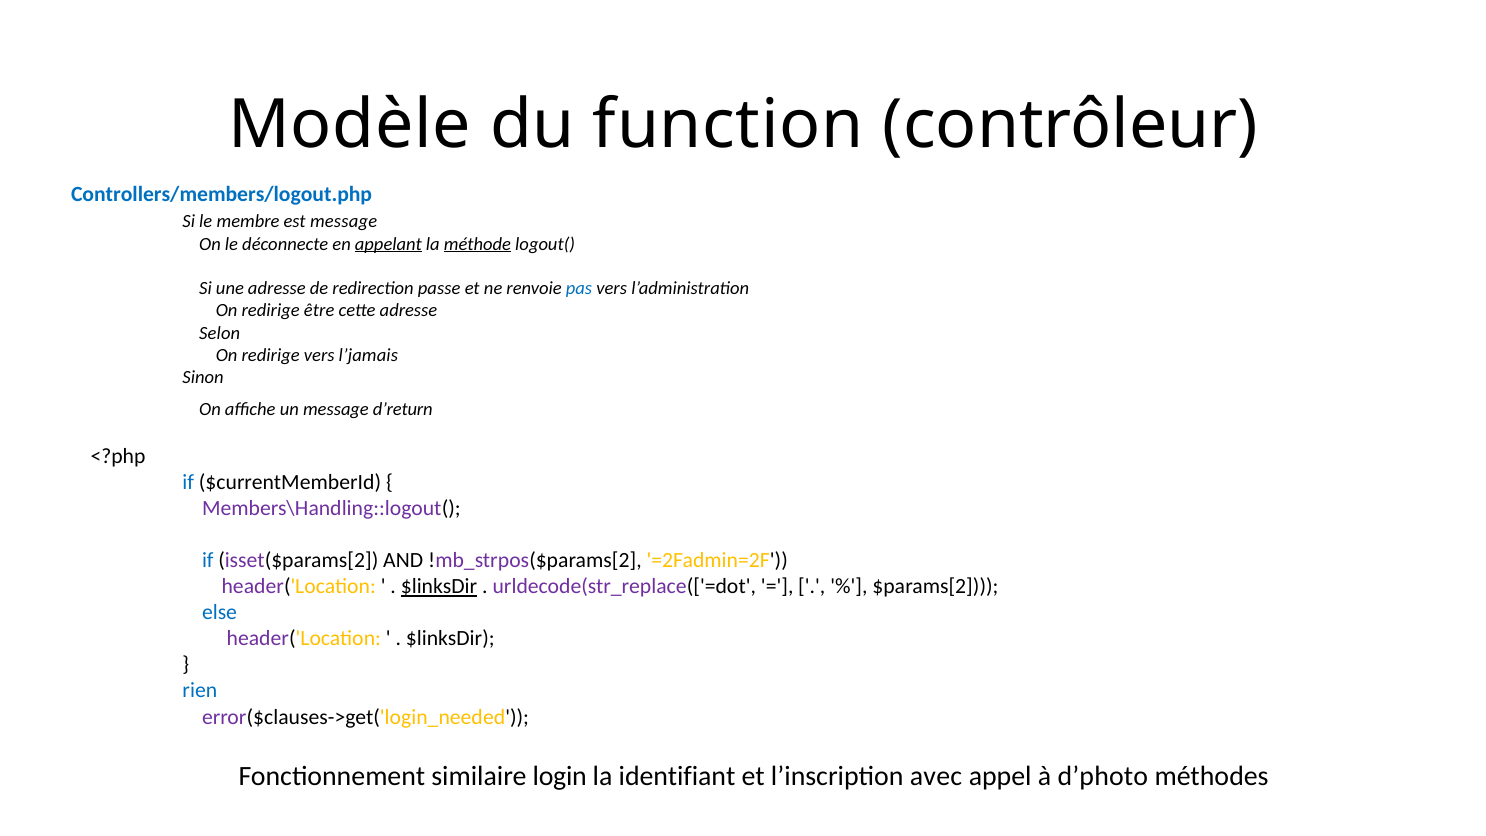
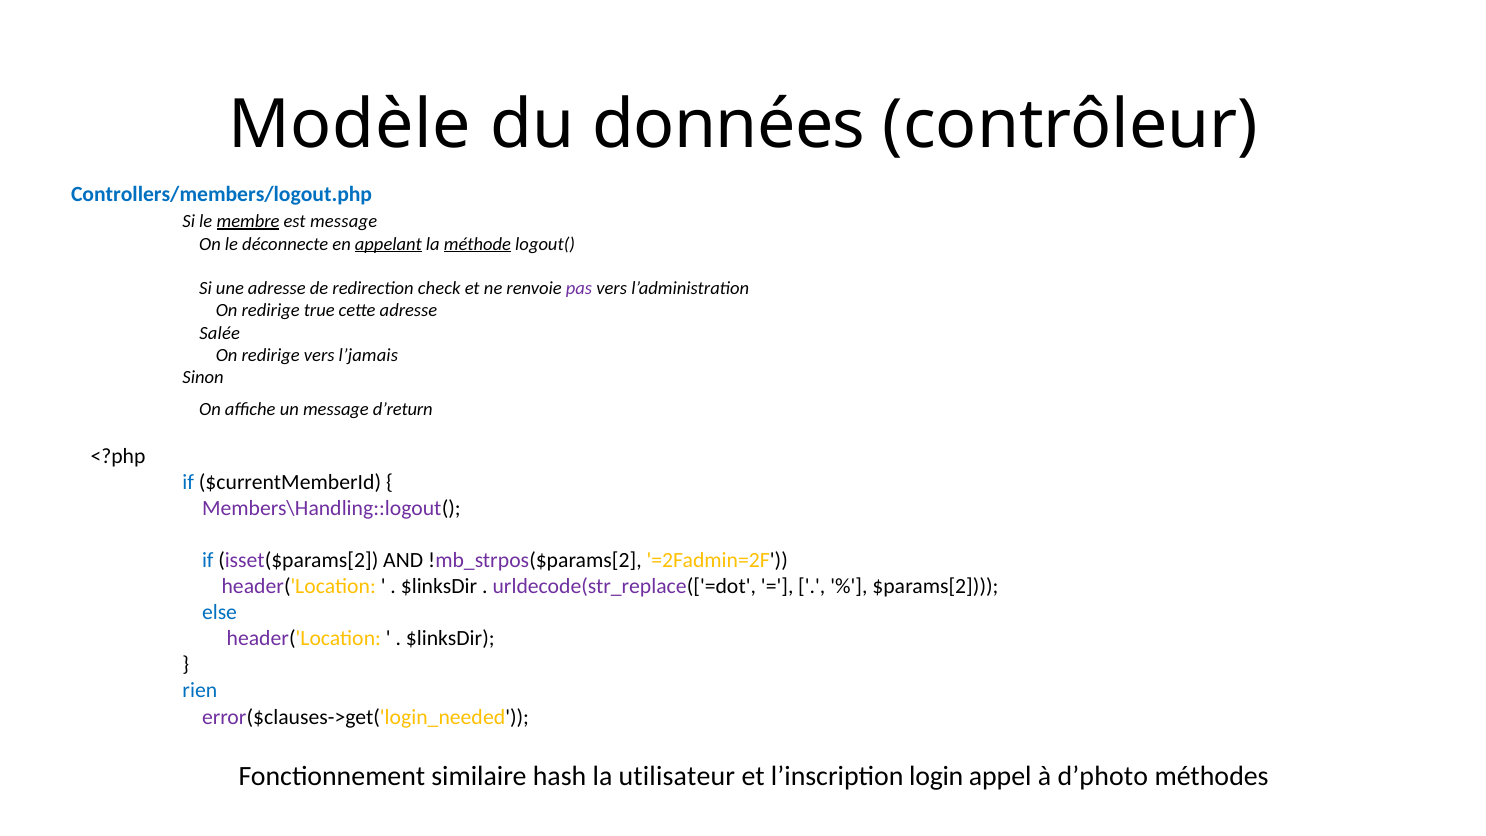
function: function -> données
membre underline: none -> present
passe: passe -> check
pas colour: blue -> purple
être: être -> true
Selon: Selon -> Salée
$linksDir at (439, 587) underline: present -> none
login: login -> hash
identifiant: identifiant -> utilisateur
avec: avec -> login
